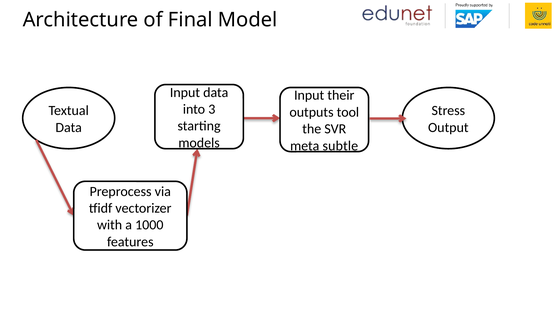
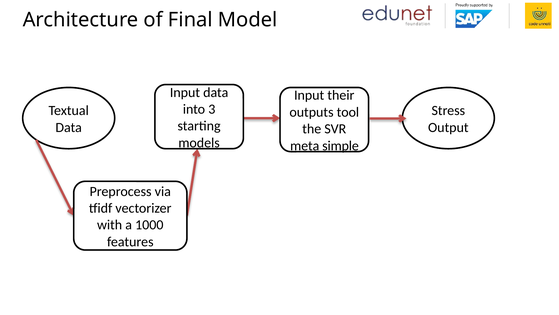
subtle: subtle -> simple
